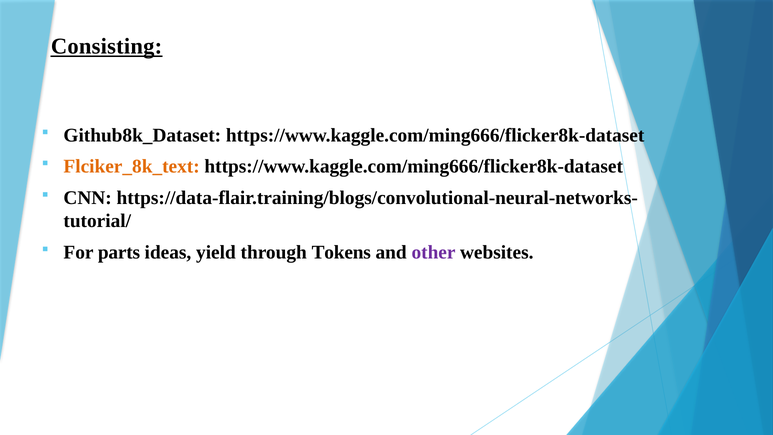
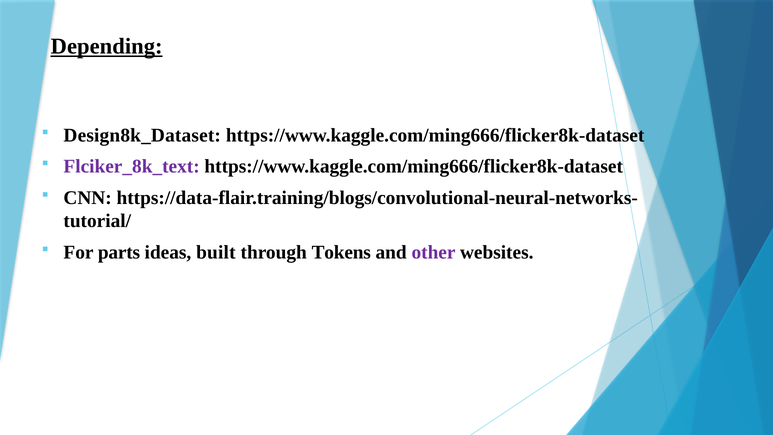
Consisting: Consisting -> Depending
Github8k_Dataset: Github8k_Dataset -> Design8k_Dataset
Flciker_8k_text colour: orange -> purple
yield: yield -> built
